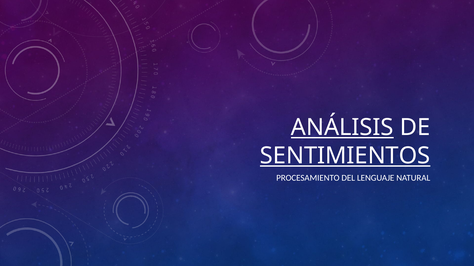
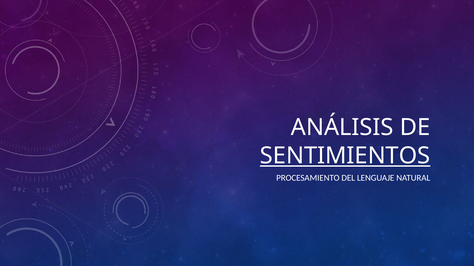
ANÁLISIS underline: present -> none
